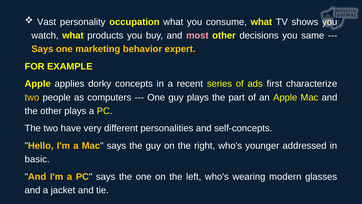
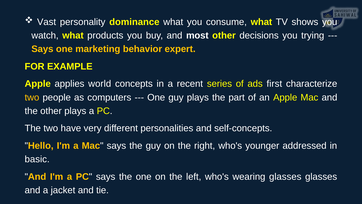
occupation: occupation -> dominance
most colour: pink -> white
same: same -> trying
dorky: dorky -> world
wearing modern: modern -> glasses
